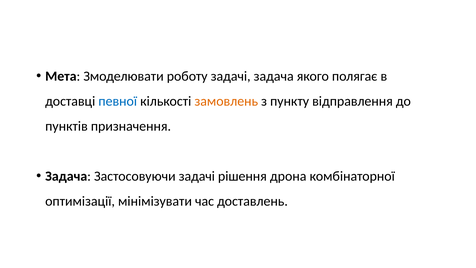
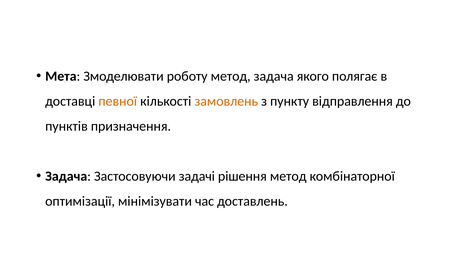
роботу задачі: задачі -> метод
певної colour: blue -> orange
рішення дрона: дрона -> метод
